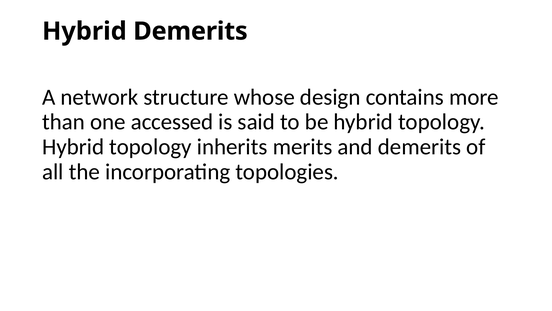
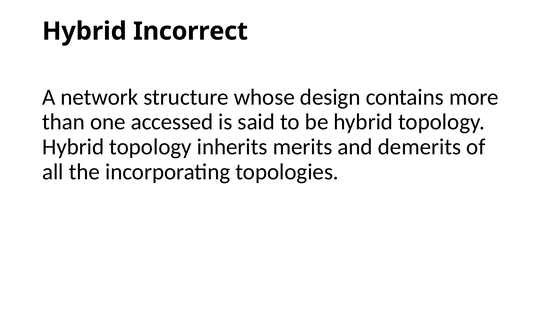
Hybrid Demerits: Demerits -> Incorrect
